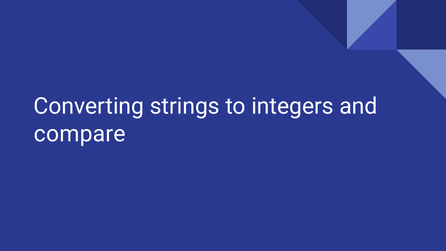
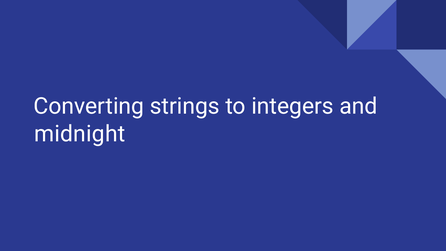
compare: compare -> midnight
